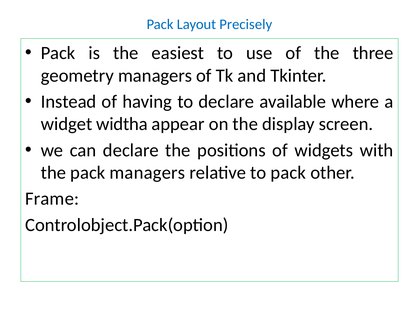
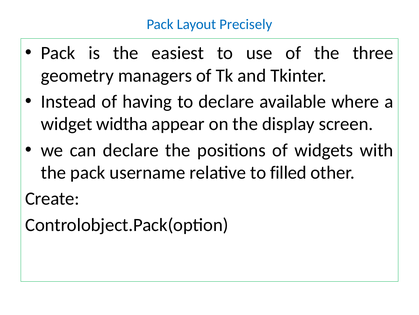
pack managers: managers -> username
to pack: pack -> filled
Frame: Frame -> Create
